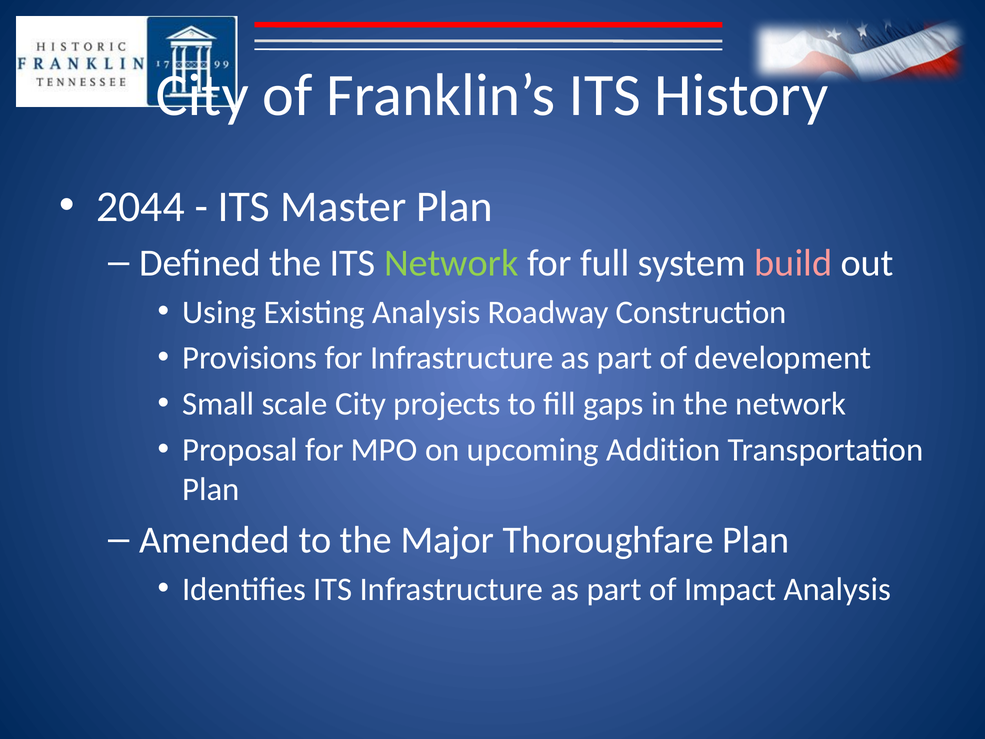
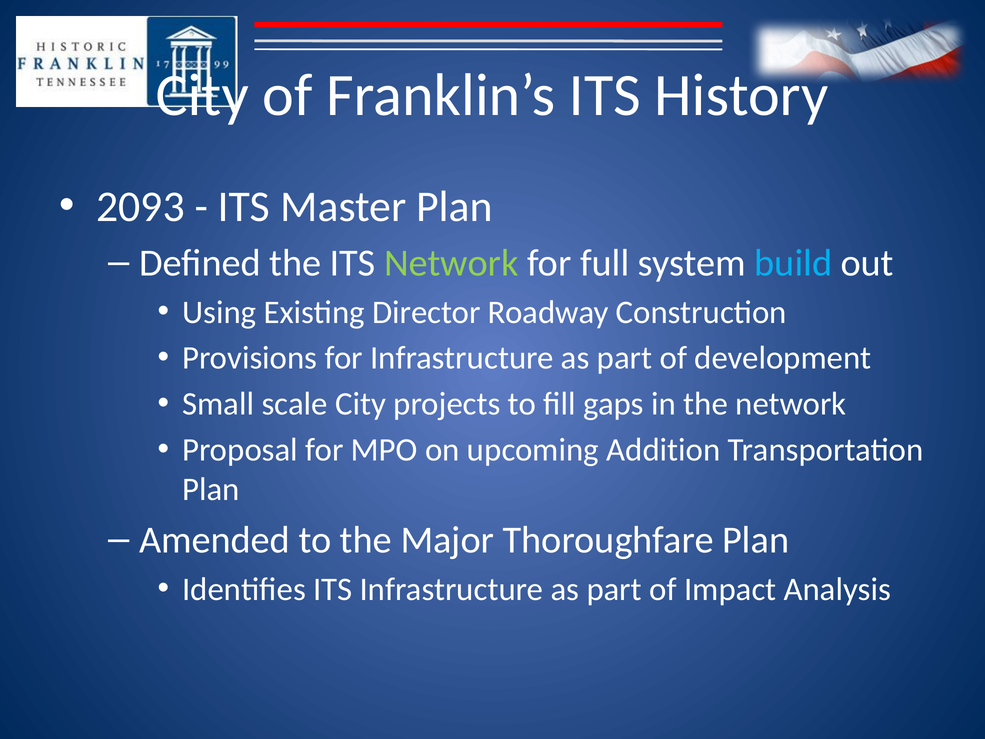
2044: 2044 -> 2093
build colour: pink -> light blue
Existing Analysis: Analysis -> Director
